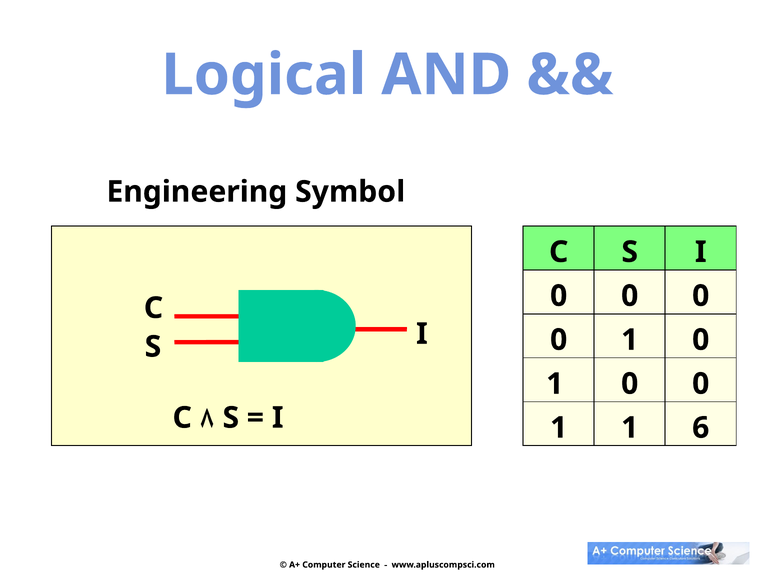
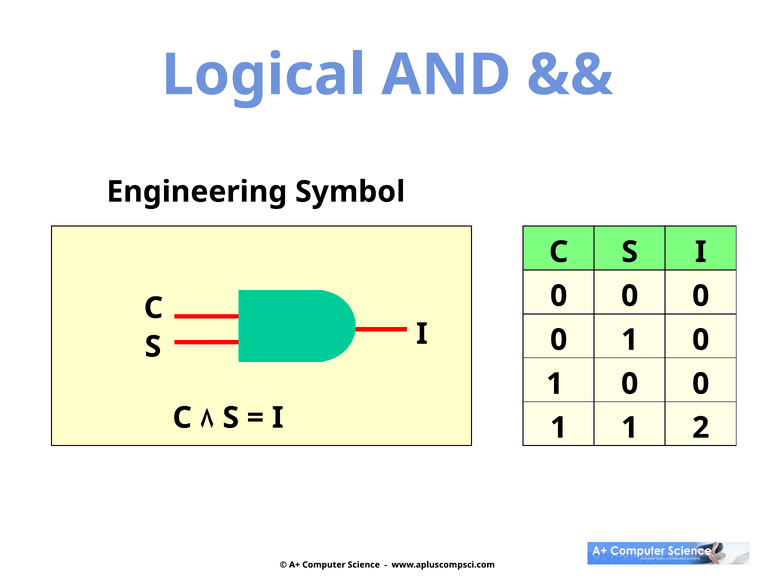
6: 6 -> 2
